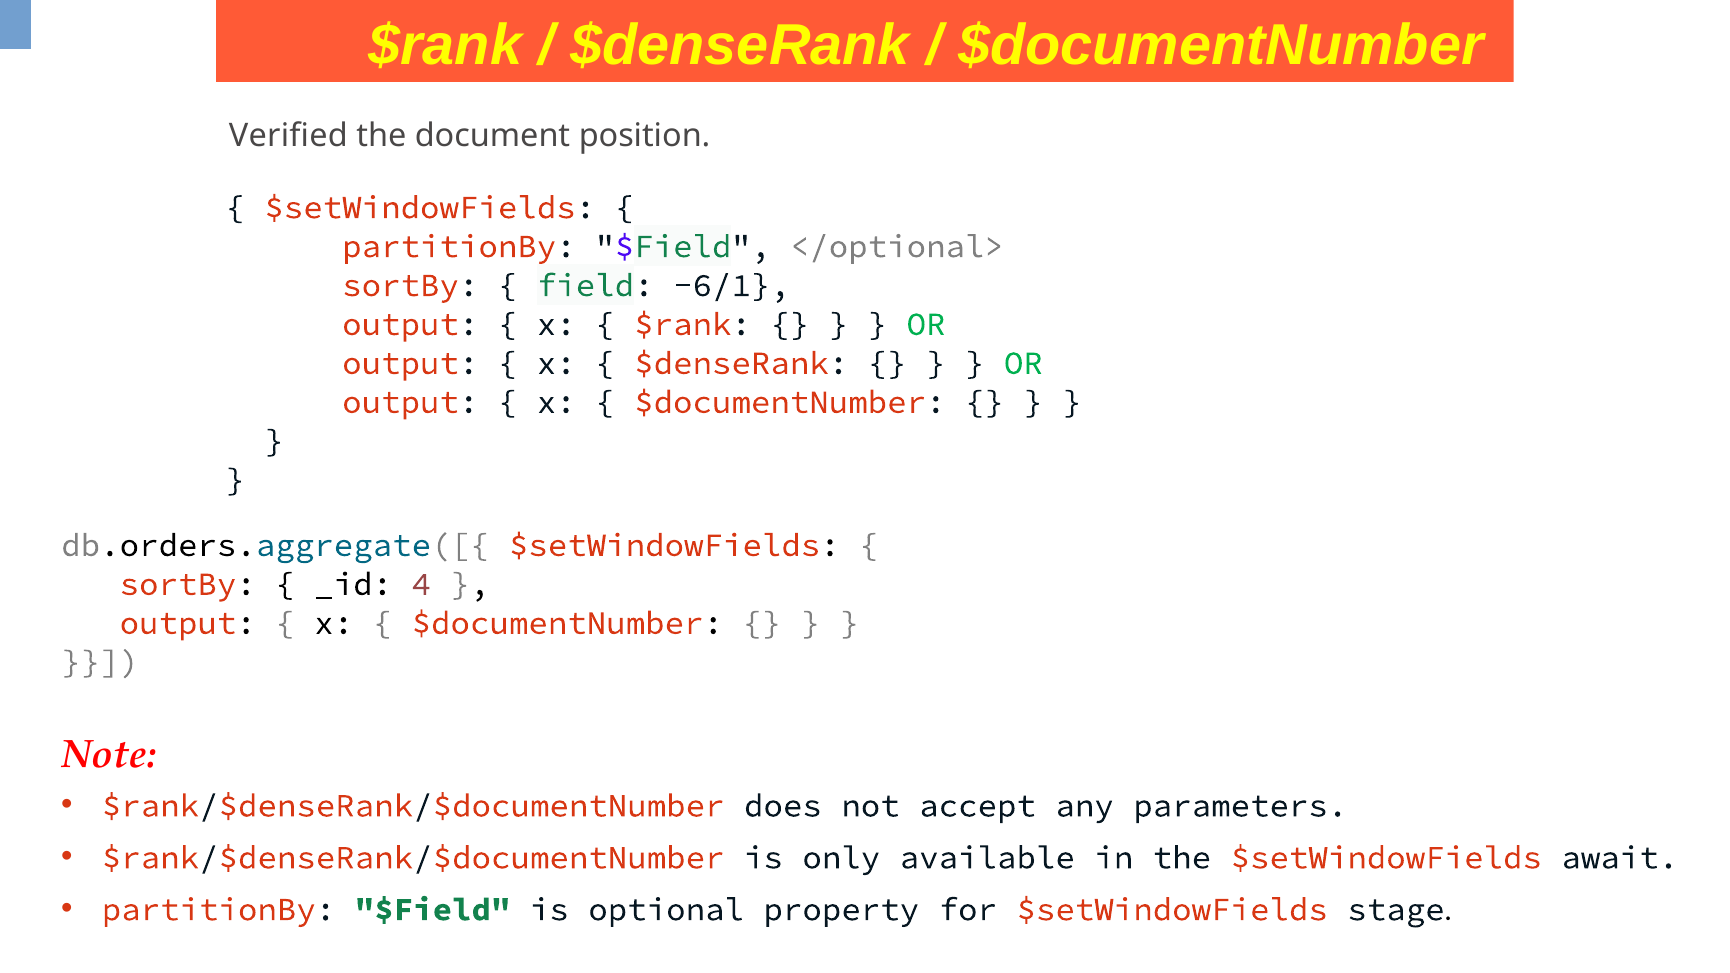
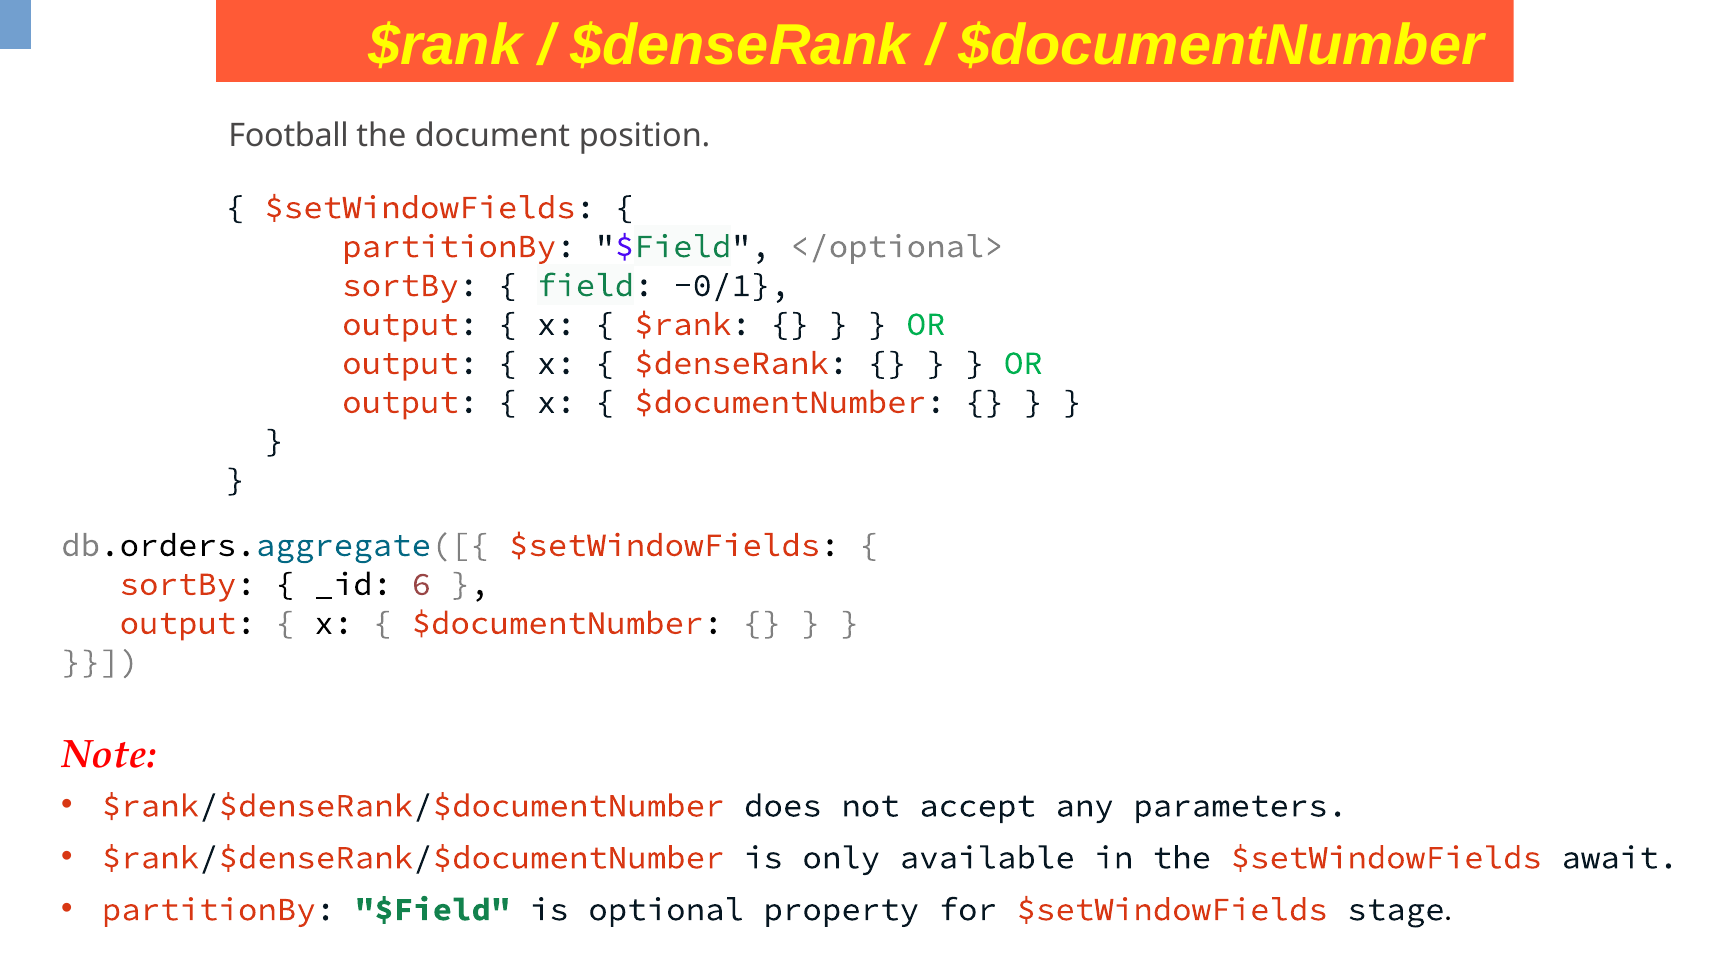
Verified: Verified -> Football
-6/1: -6/1 -> -0/1
4: 4 -> 6
